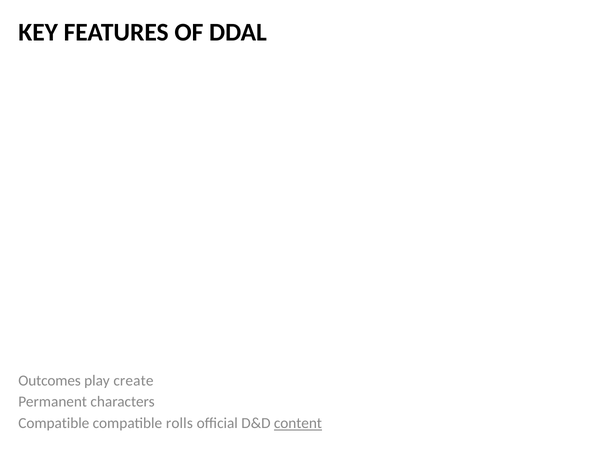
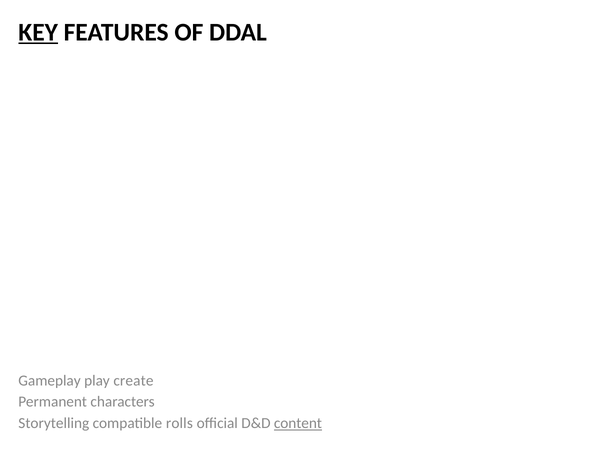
KEY underline: none -> present
Outcomes: Outcomes -> Gameplay
Compatible at (54, 423): Compatible -> Storytelling
